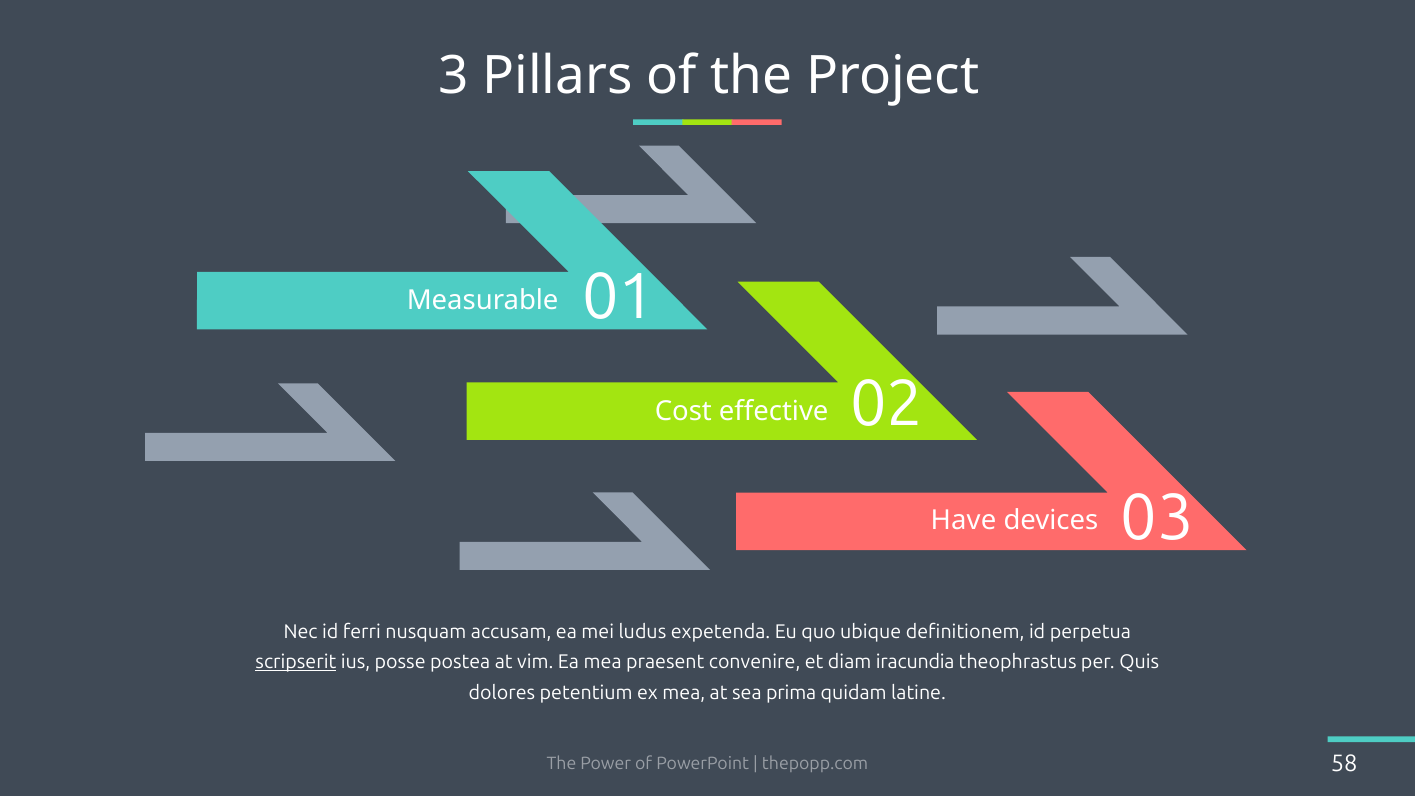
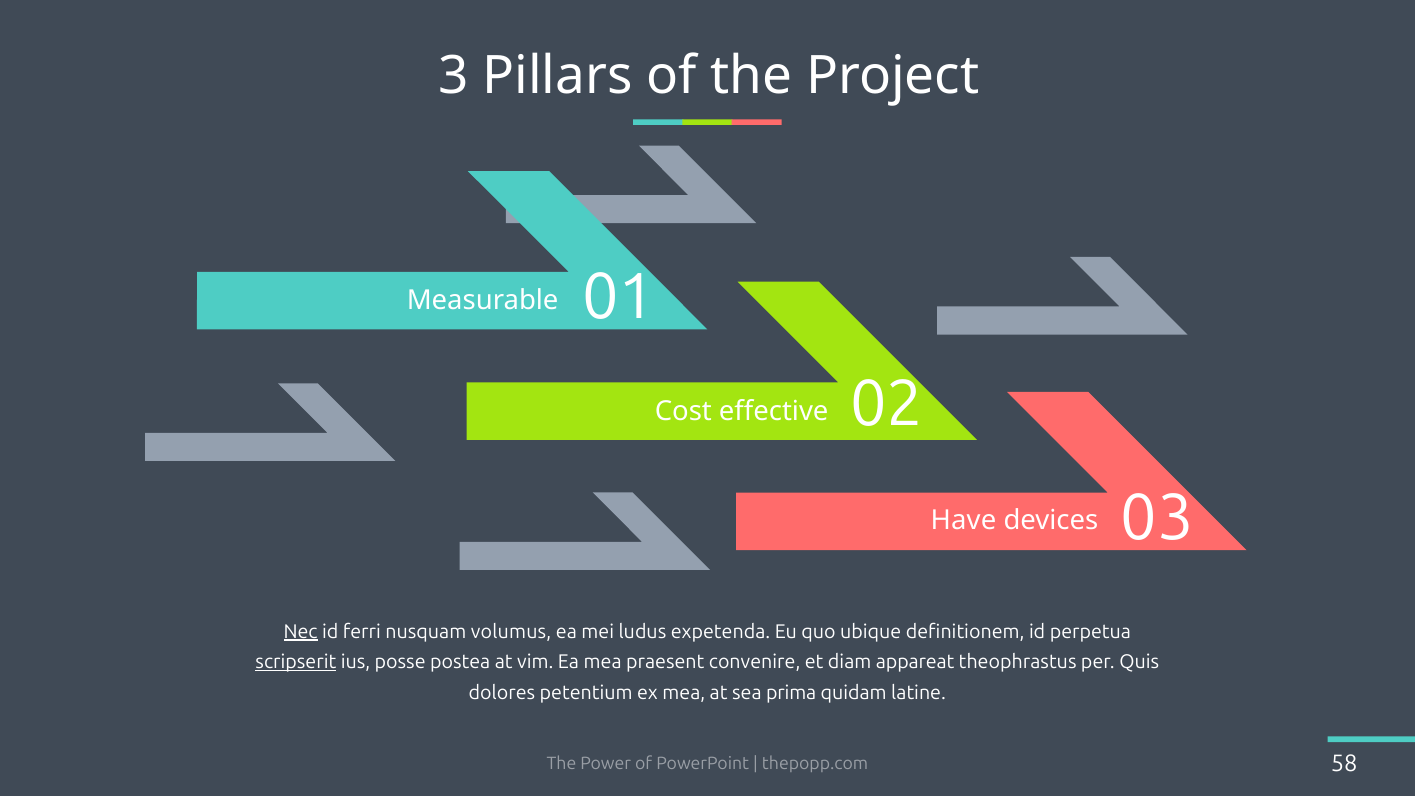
Nec underline: none -> present
accusam: accusam -> volumus
iracundia: iracundia -> appareat
